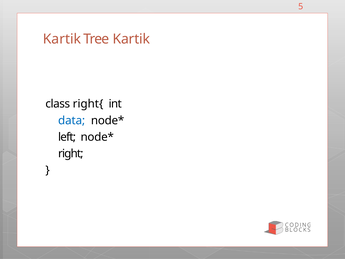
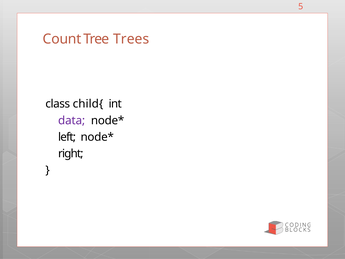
Kartik at (62, 39): Kartik -> Count
Tree Kartik: Kartik -> Trees
right{: right{ -> child{
data colour: blue -> purple
